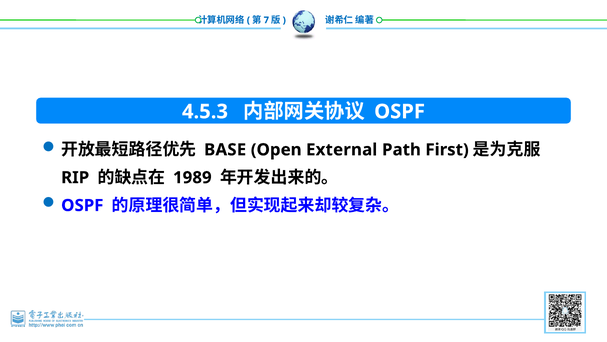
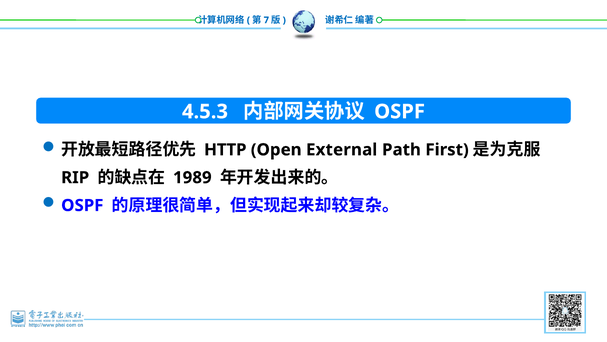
BASE: BASE -> HTTP
